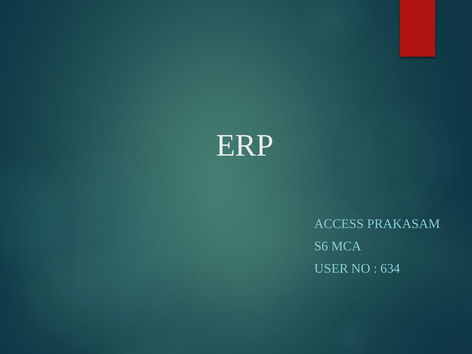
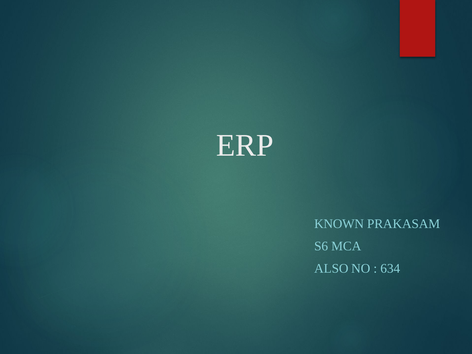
ACCESS: ACCESS -> KNOWN
USER: USER -> ALSO
